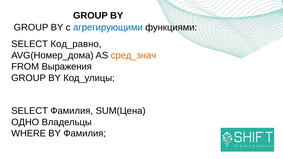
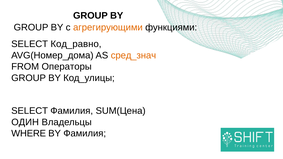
агрегирующими colour: blue -> orange
Выражения: Выражения -> Операторы
ОДНО: ОДНО -> ОДИН
